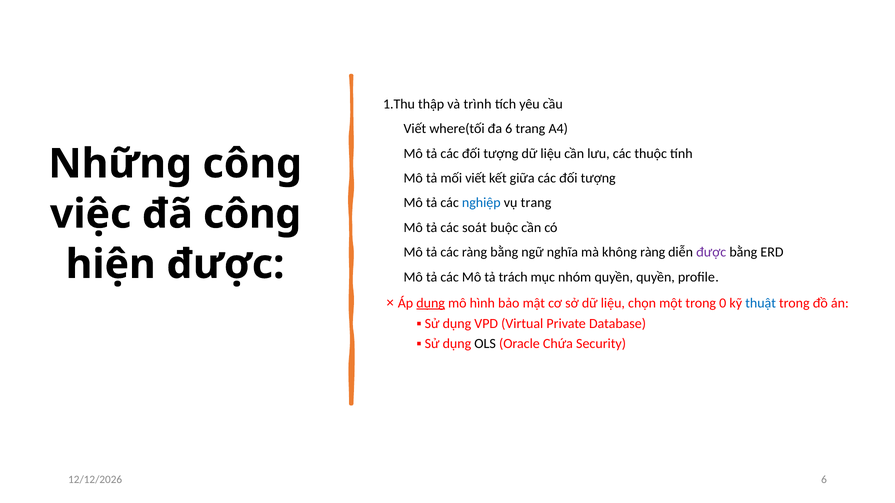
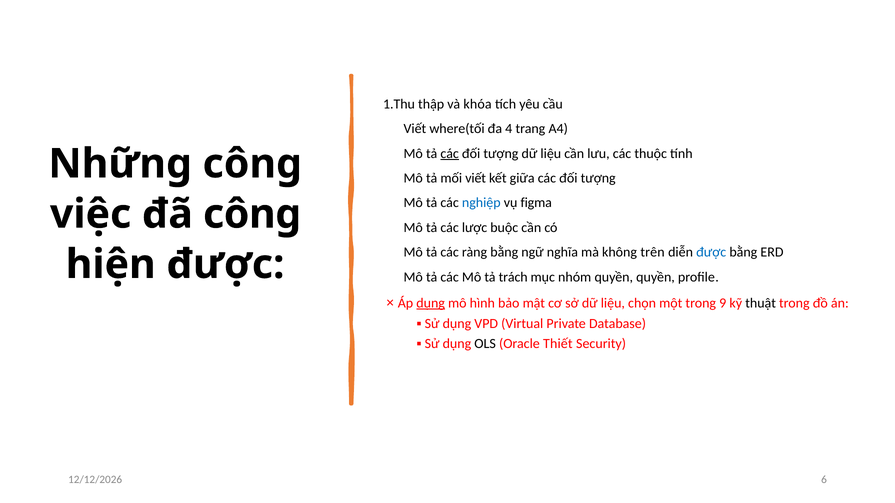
trình: trình -> khóa
đa 6: 6 -> 4
các at (450, 154) underline: none -> present
vụ trang: trang -> figma
soát: soát -> lược
không ràng: ràng -> trên
được at (711, 253) colour: purple -> blue
0: 0 -> 9
thuật colour: blue -> black
Chứa: Chứa -> Thiết
